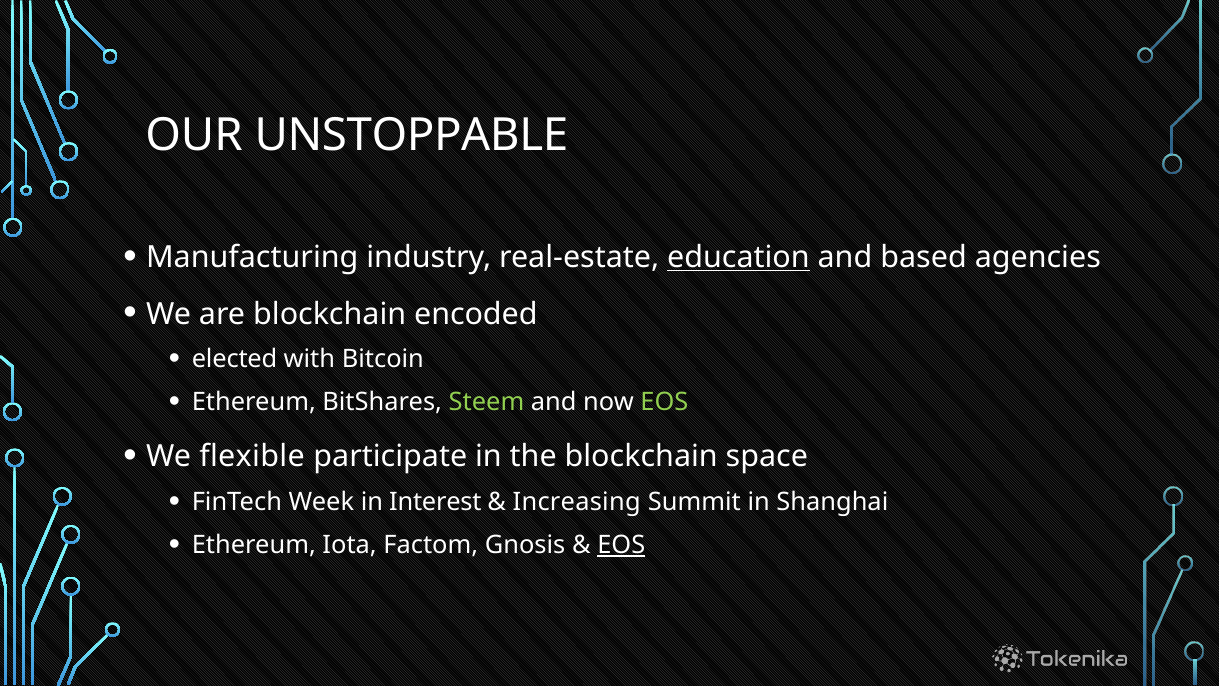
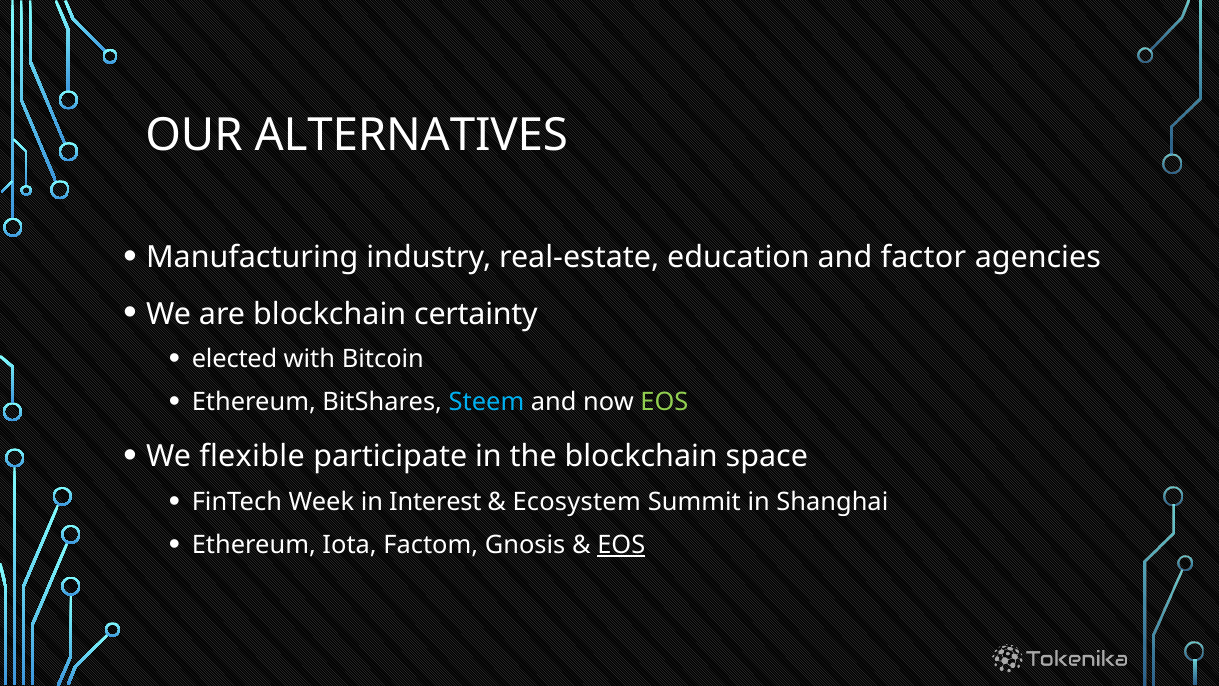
UNSTOPPABLE: UNSTOPPABLE -> ALTERNATIVES
education underline: present -> none
based: based -> factor
encoded: encoded -> certainty
Steem colour: light green -> light blue
Increasing: Increasing -> Ecosystem
